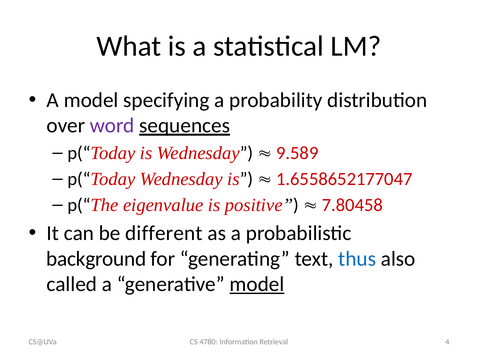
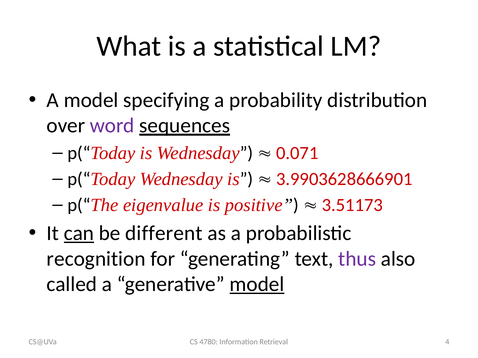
9.589: 9.589 -> 0.071
1.6558652177047: 1.6558652177047 -> 3.9903628666901
7.80458: 7.80458 -> 3.51173
can underline: none -> present
background: background -> recognition
thus colour: blue -> purple
